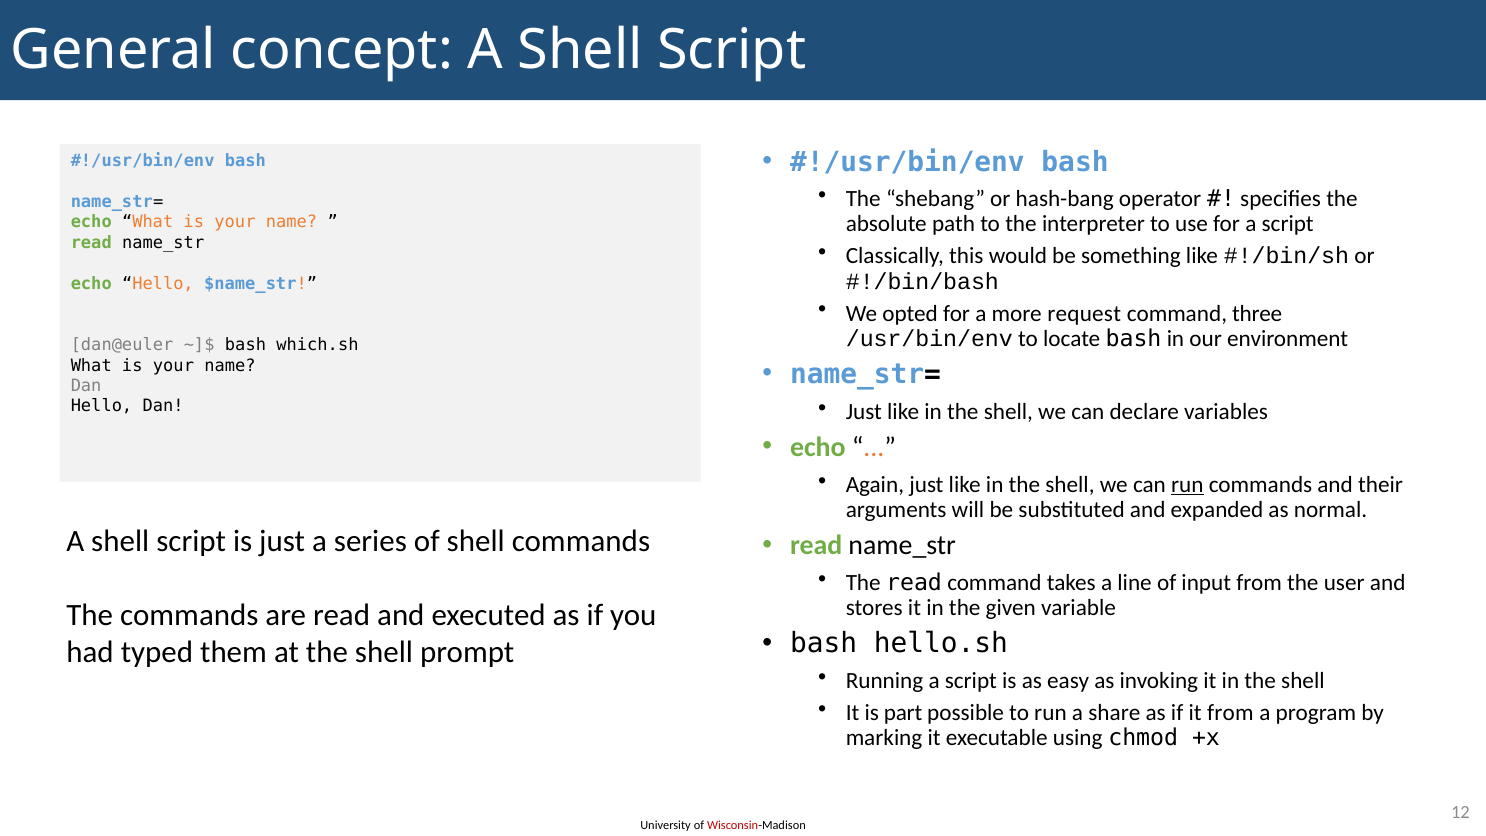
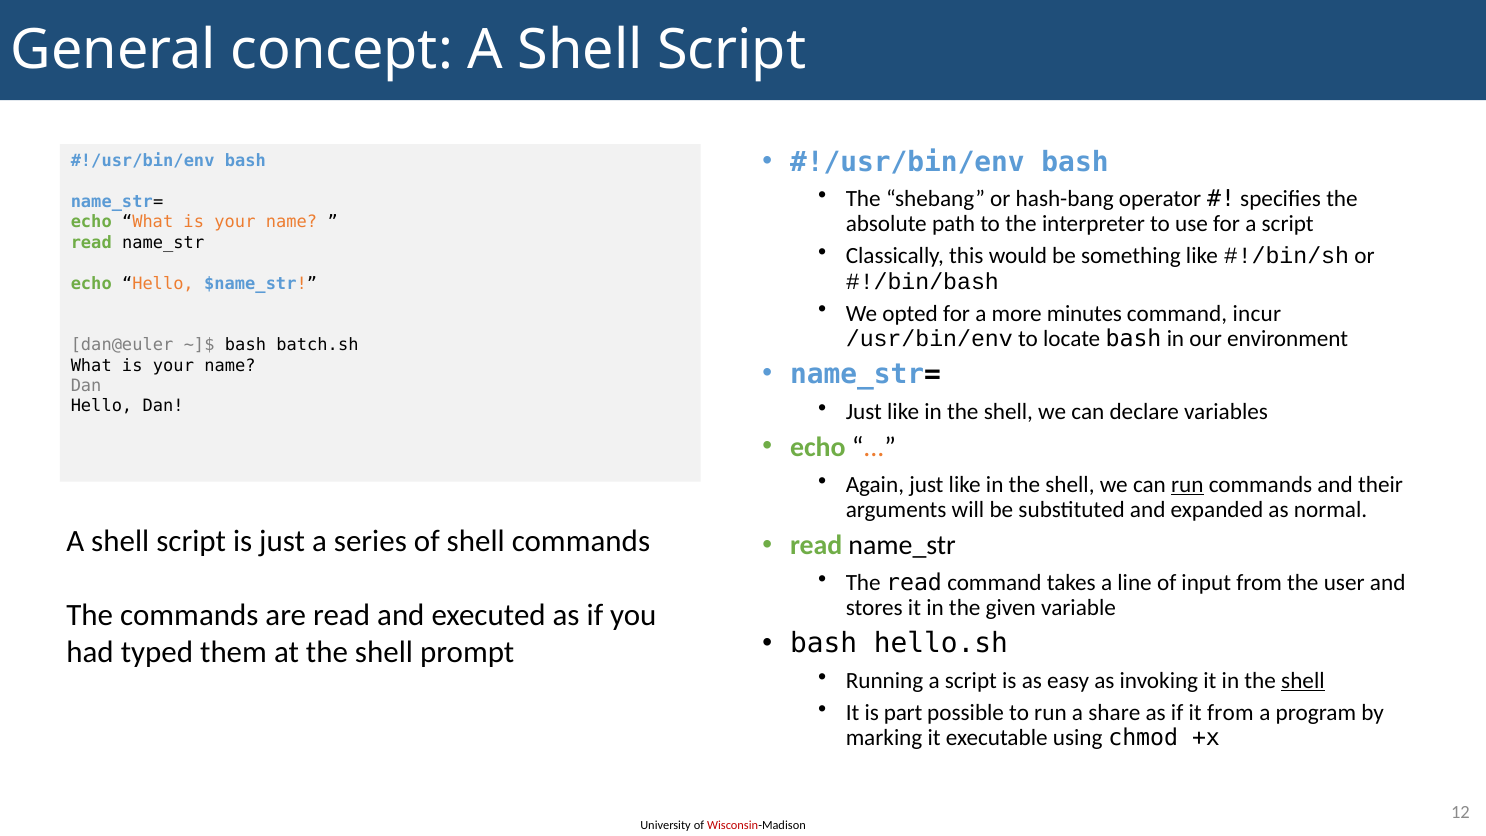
request: request -> minutes
three: three -> incur
which.sh: which.sh -> batch.sh
shell at (1303, 681) underline: none -> present
